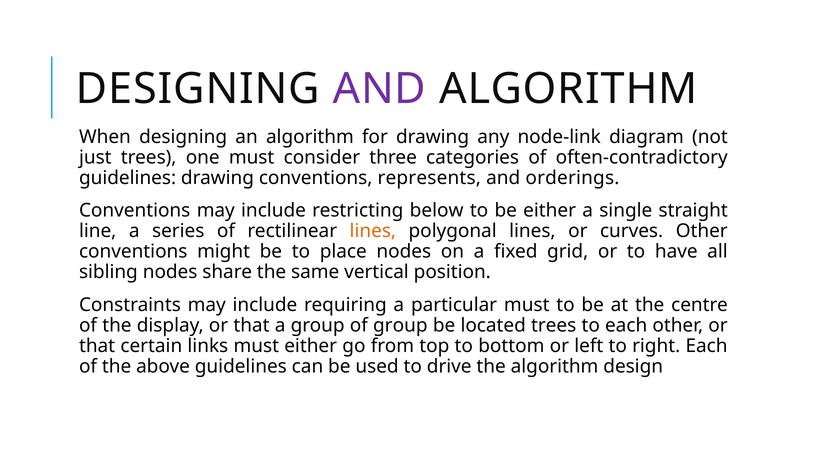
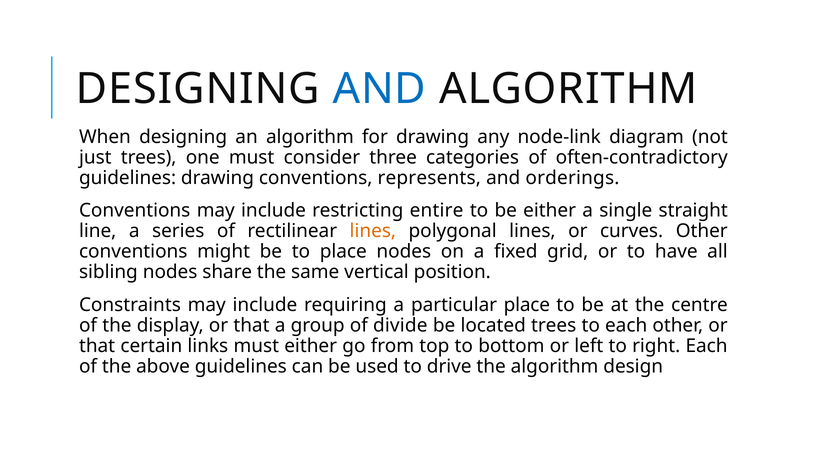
AND at (379, 89) colour: purple -> blue
below: below -> entire
particular must: must -> place
of group: group -> divide
